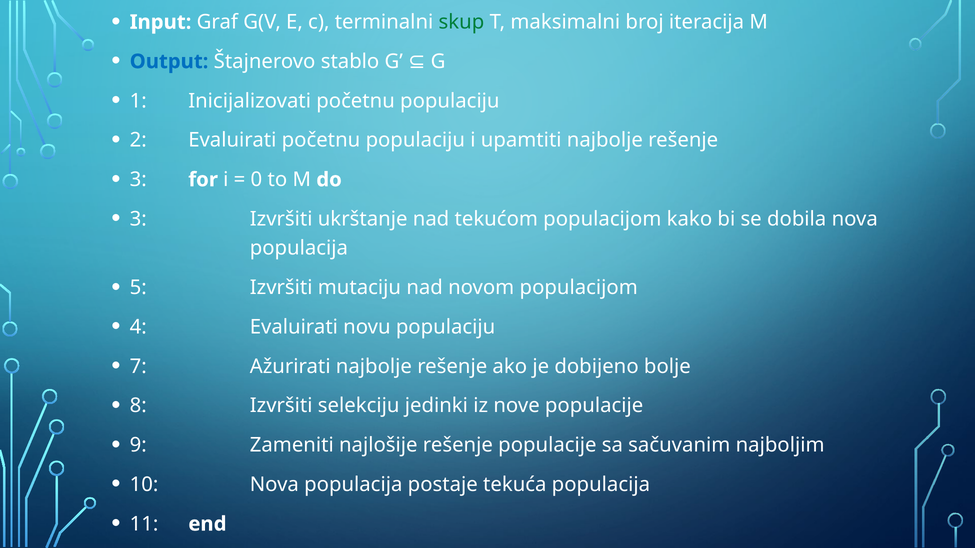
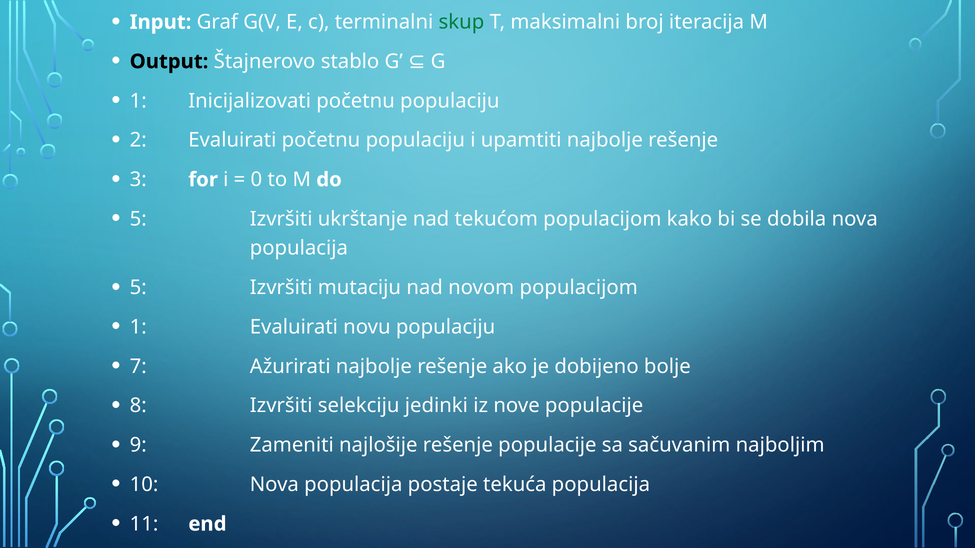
Output colour: blue -> black
3 at (138, 219): 3 -> 5
4 at (138, 327): 4 -> 1
